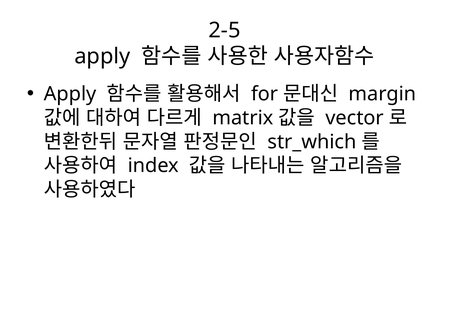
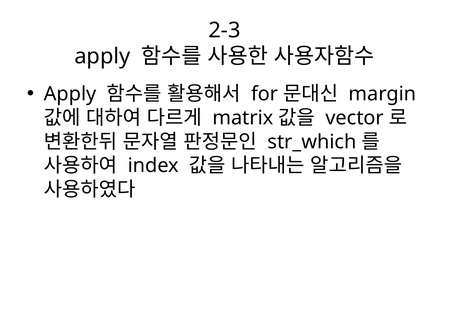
2-5: 2-5 -> 2-3
